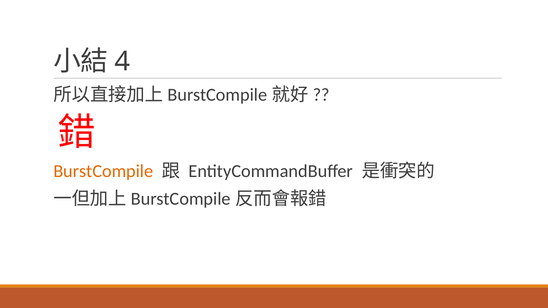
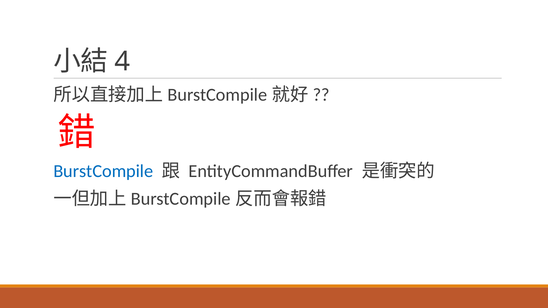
BurstCompile colour: orange -> blue
